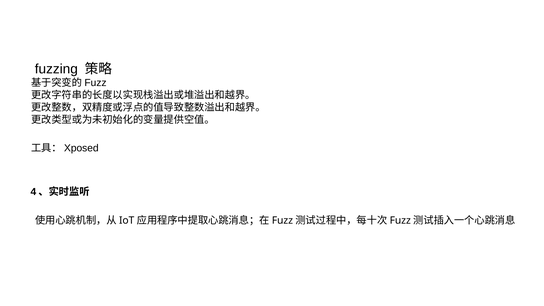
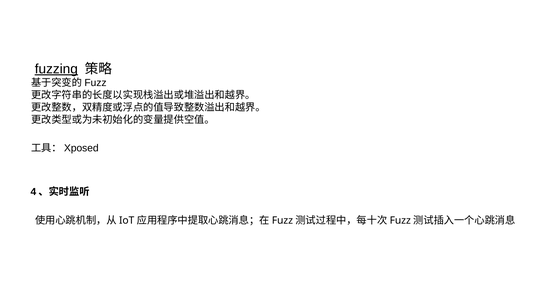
fuzzing underline: none -> present
